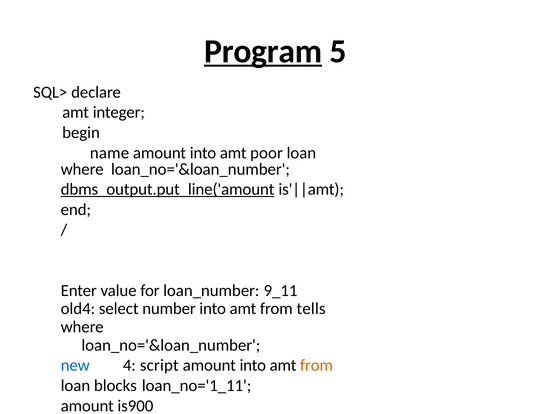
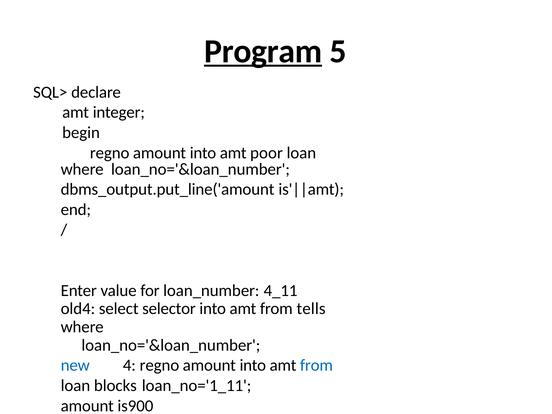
name at (110, 153): name -> regno
dbms_output.put_line('amount underline: present -> none
9_11: 9_11 -> 4_11
number: number -> selector
4 script: script -> regno
from at (316, 365) colour: orange -> blue
